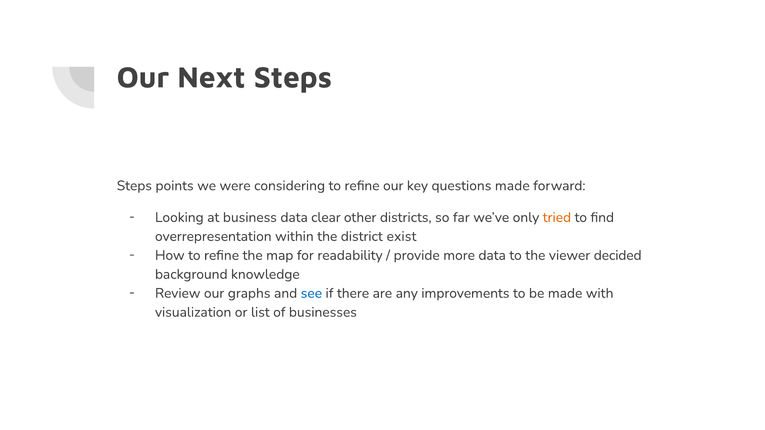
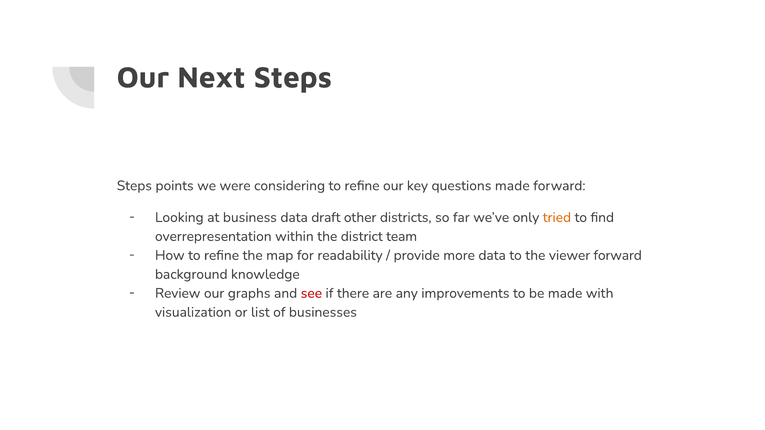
clear: clear -> draft
exist: exist -> team
viewer decided: decided -> forward
see colour: blue -> red
